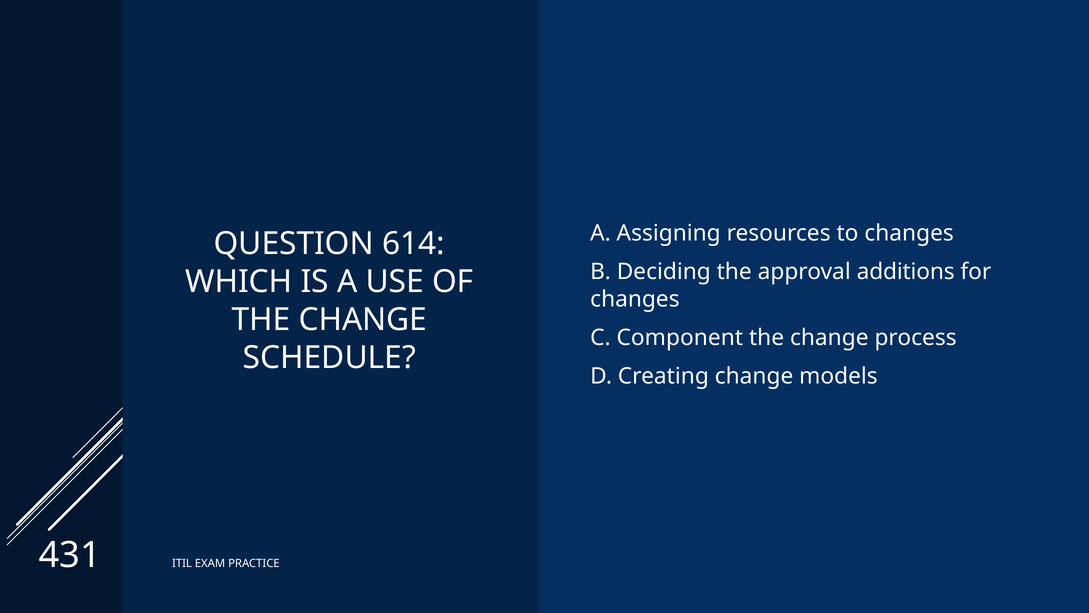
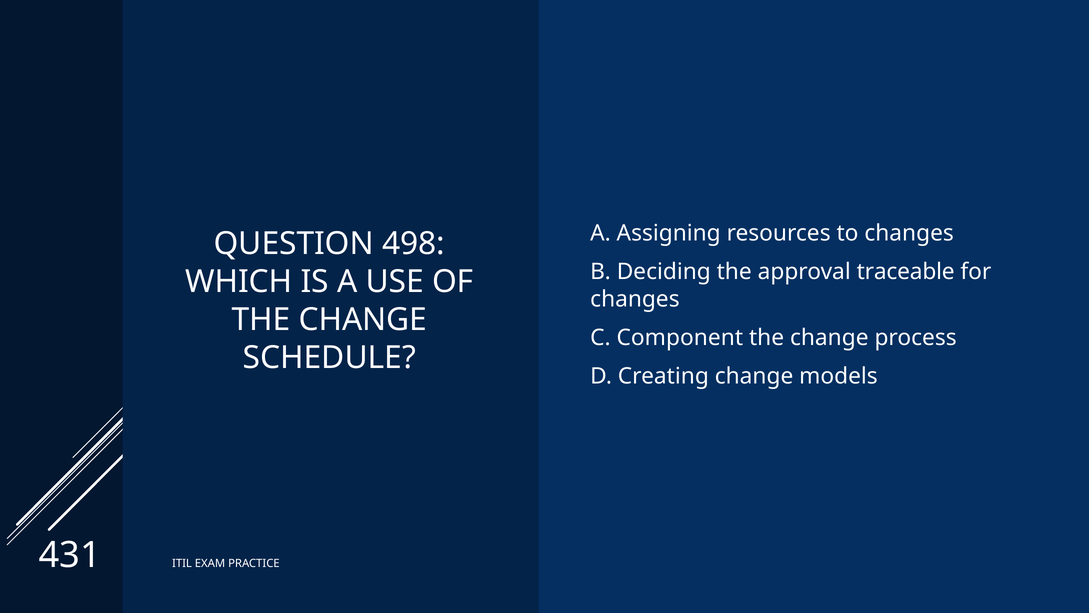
614: 614 -> 498
additions: additions -> traceable
